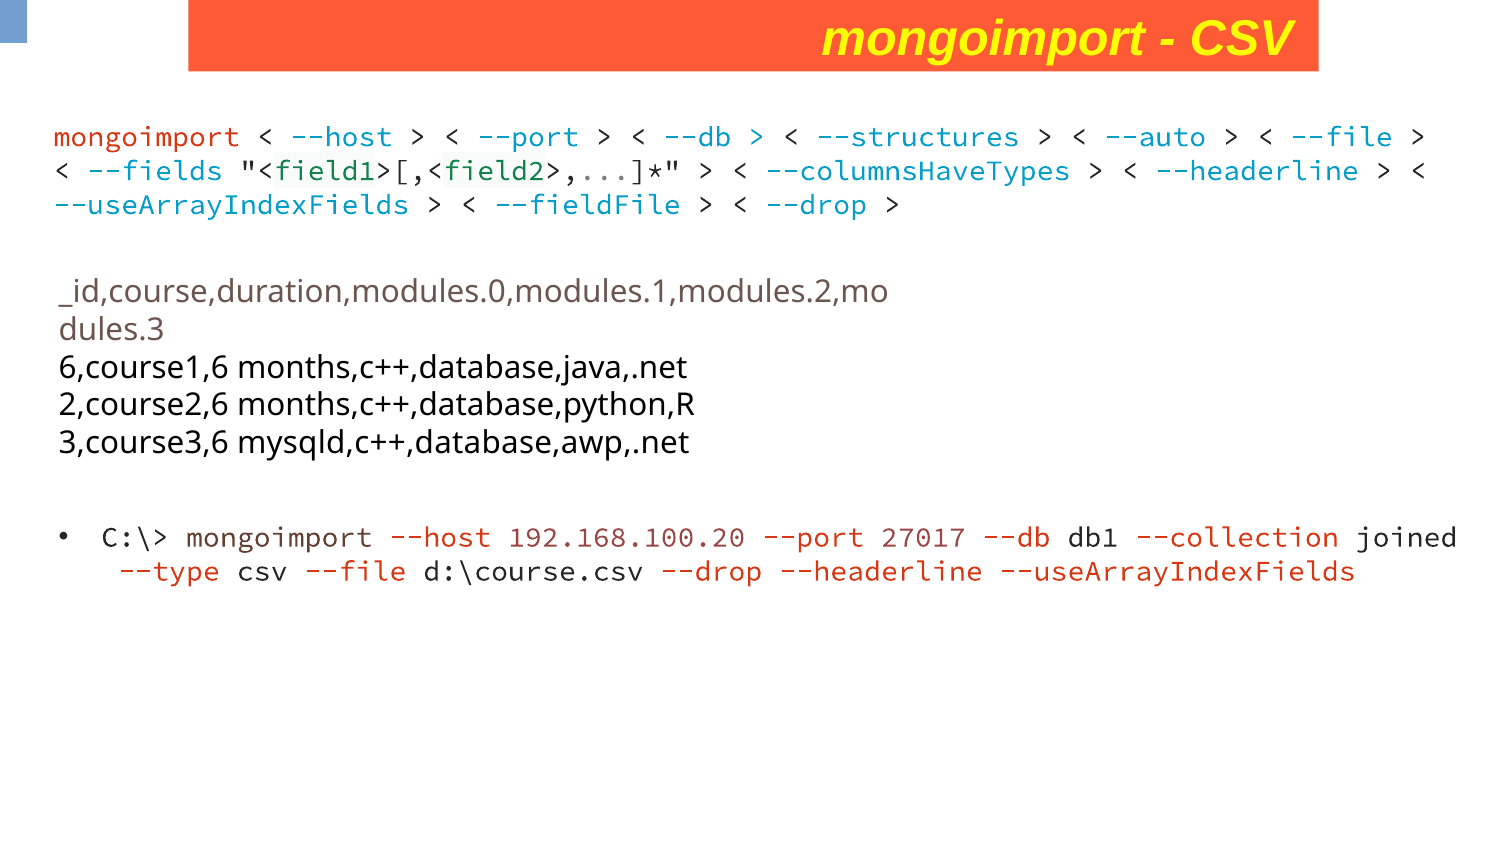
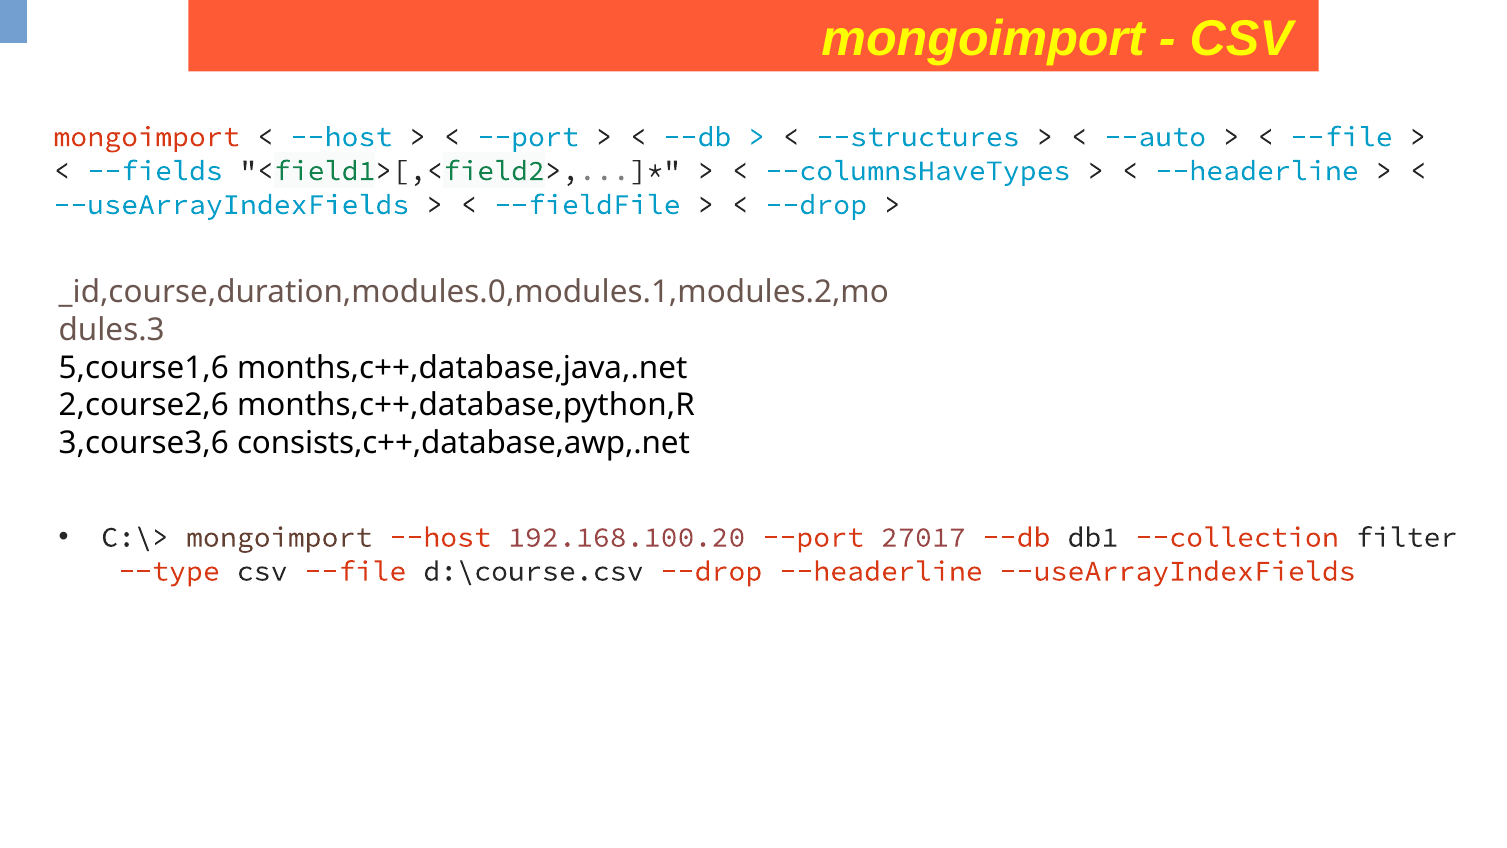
6,course1,6: 6,course1,6 -> 5,course1,6
mysqld,c++,database,awp,.net: mysqld,c++,database,awp,.net -> consists,c++,database,awp,.net
joined: joined -> filter
